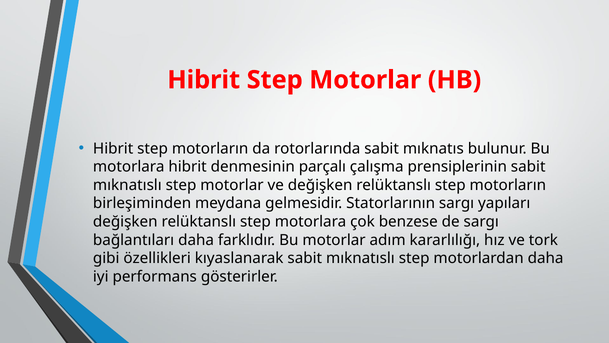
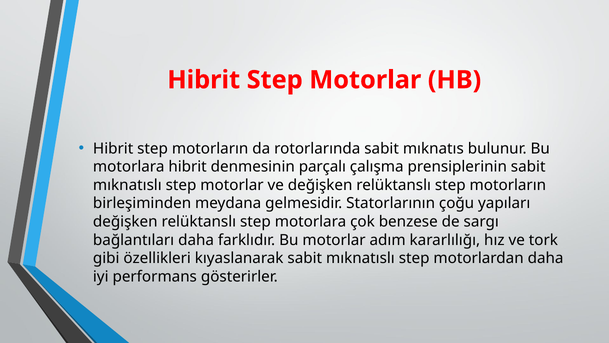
Statorlarının sargı: sargı -> çoğu
